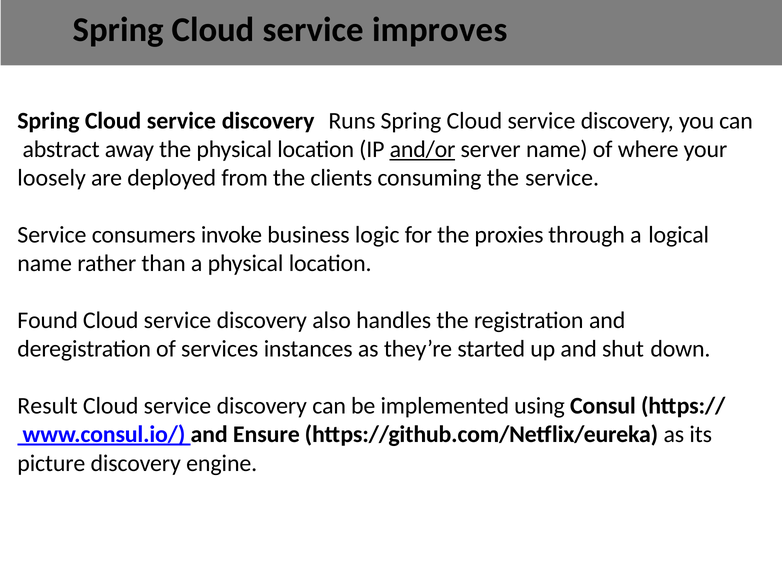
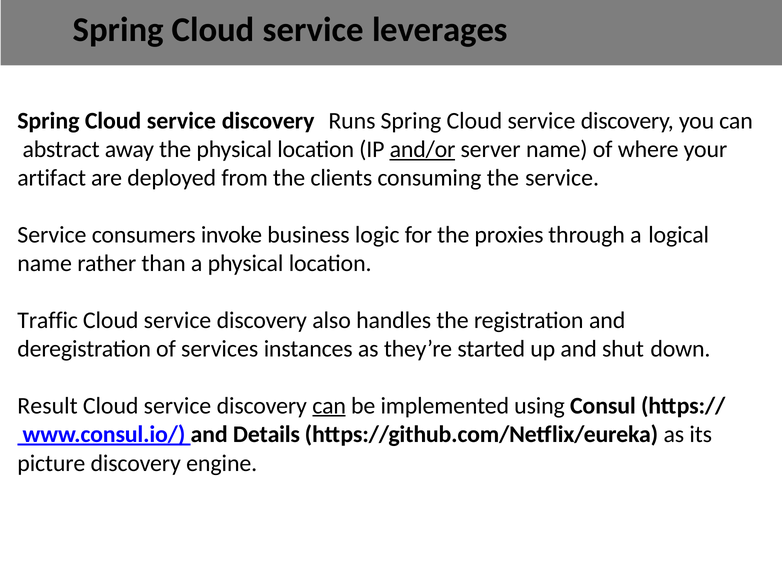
improves: improves -> leverages
loosely: loosely -> artifact
Found: Found -> Traffic
can at (329, 406) underline: none -> present
Ensure: Ensure -> Details
